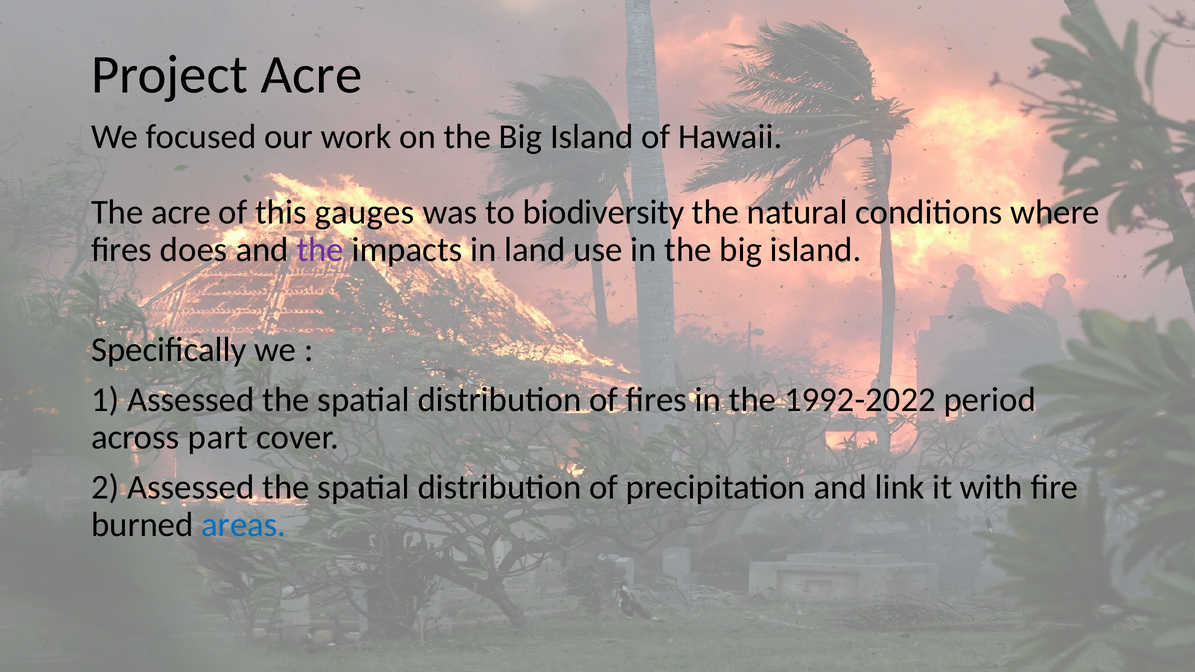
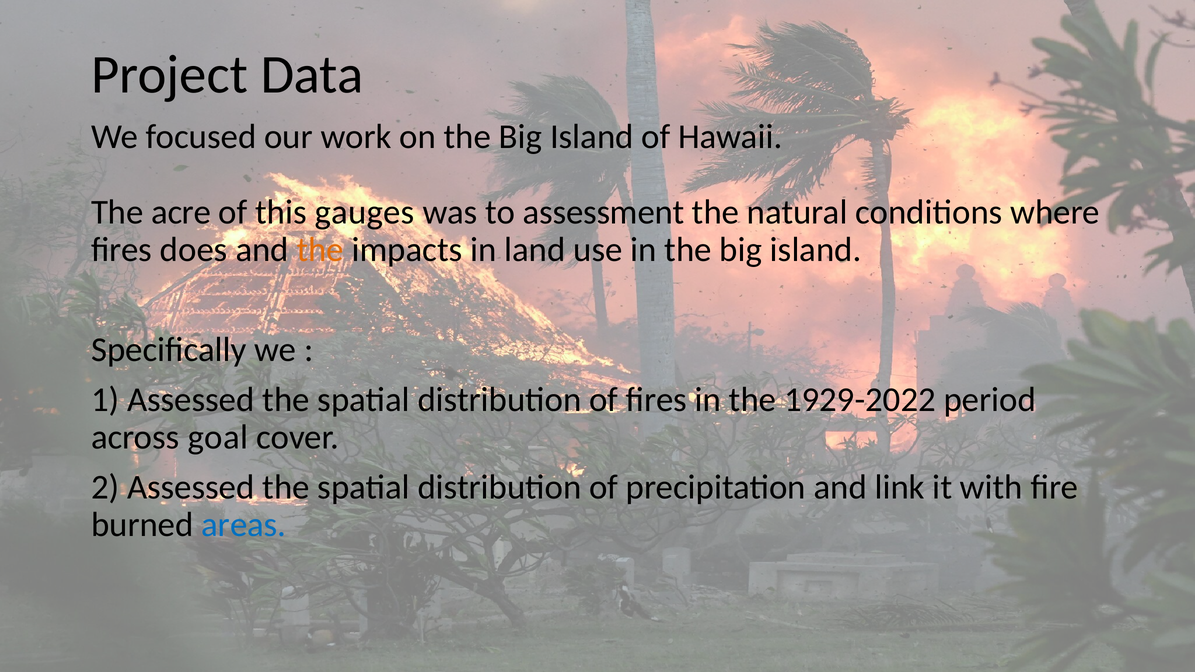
Project Acre: Acre -> Data
biodiversity: biodiversity -> assessment
the at (320, 250) colour: purple -> orange
1992-2022: 1992-2022 -> 1929-2022
part: part -> goal
